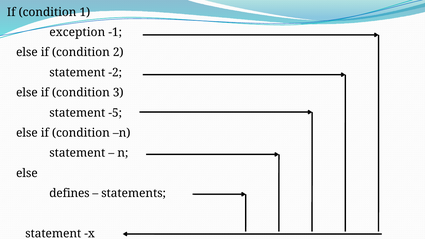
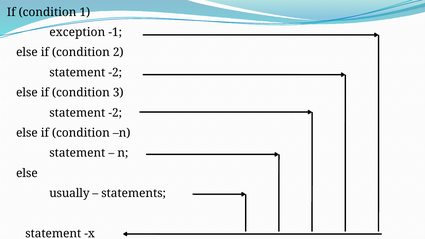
-5 at (115, 113): -5 -> -2
defines: defines -> usually
